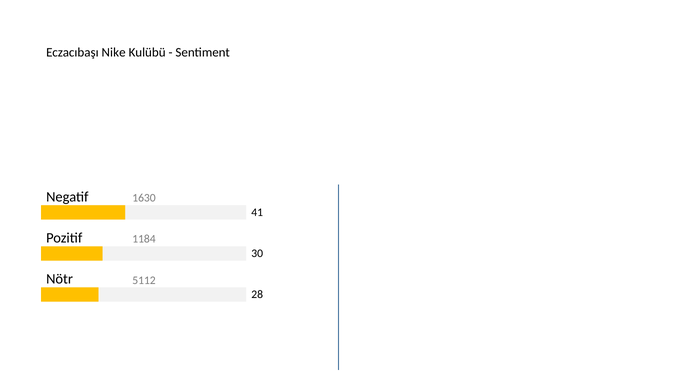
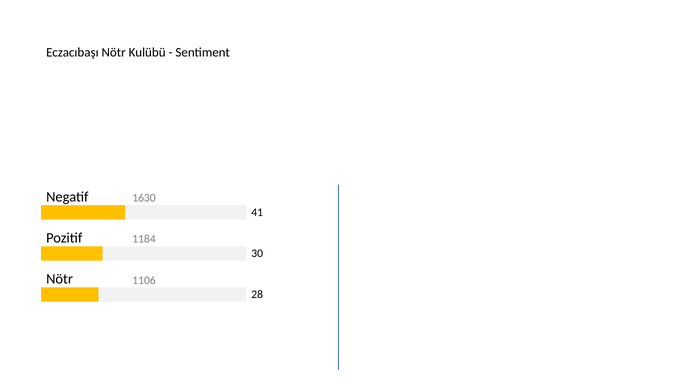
Eczacıbaşı Nike: Nike -> Nötr
5112: 5112 -> 1106
